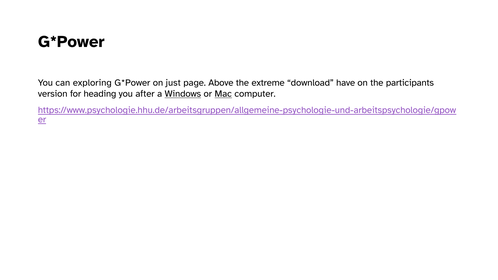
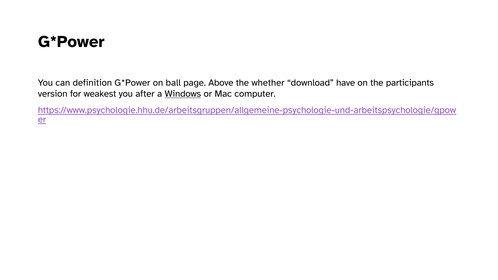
exploring: exploring -> definition
just: just -> ball
extreme: extreme -> whether
heading: heading -> weakest
Mac underline: present -> none
